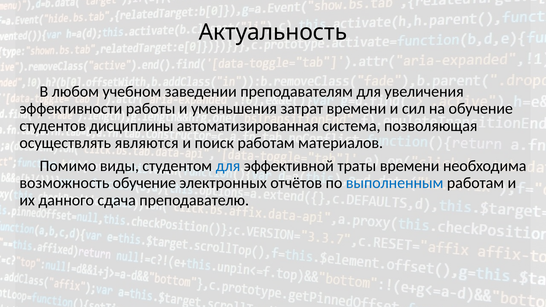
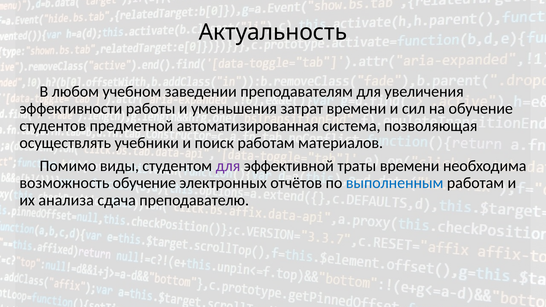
дисциплины: дисциплины -> предметной
являются: являются -> учебники
для at (228, 166) colour: blue -> purple
данного: данного -> анализа
